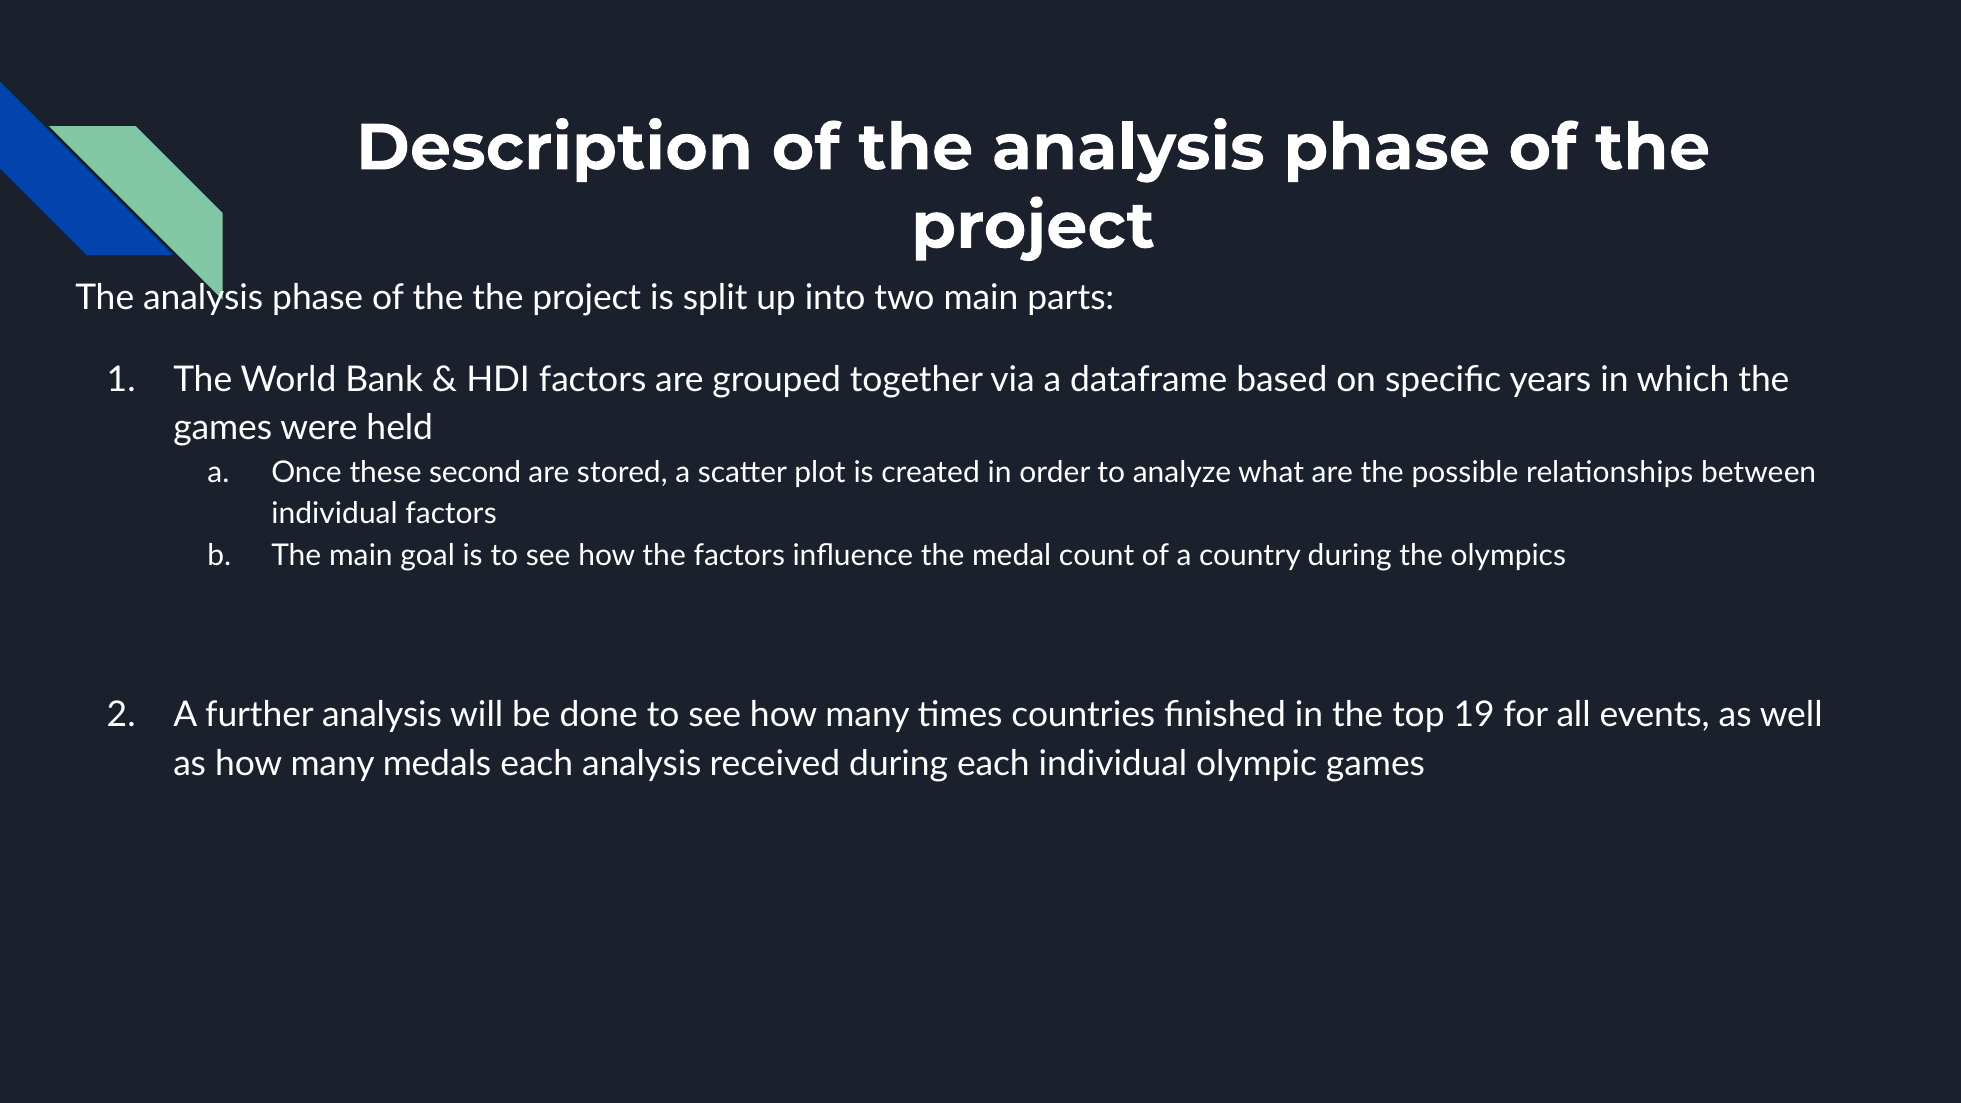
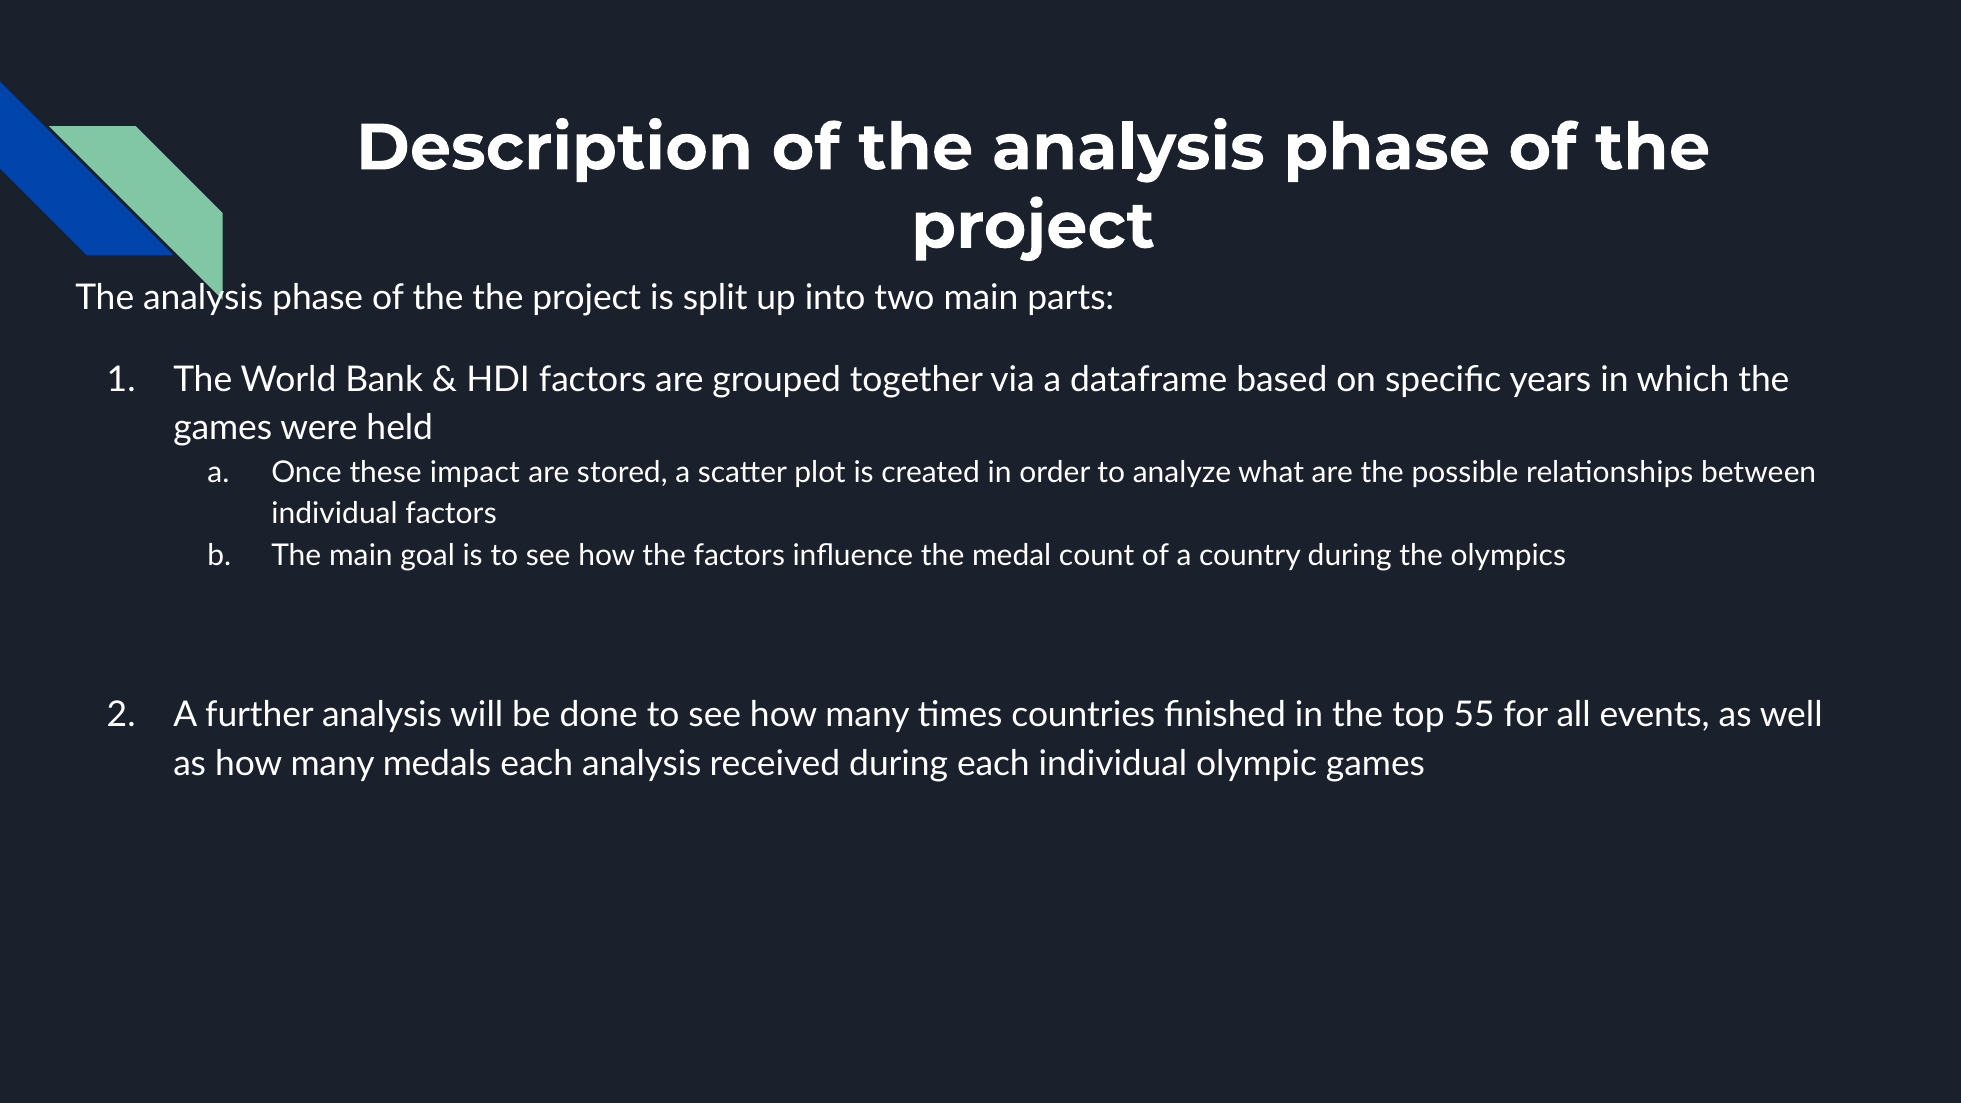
second: second -> impact
19: 19 -> 55
